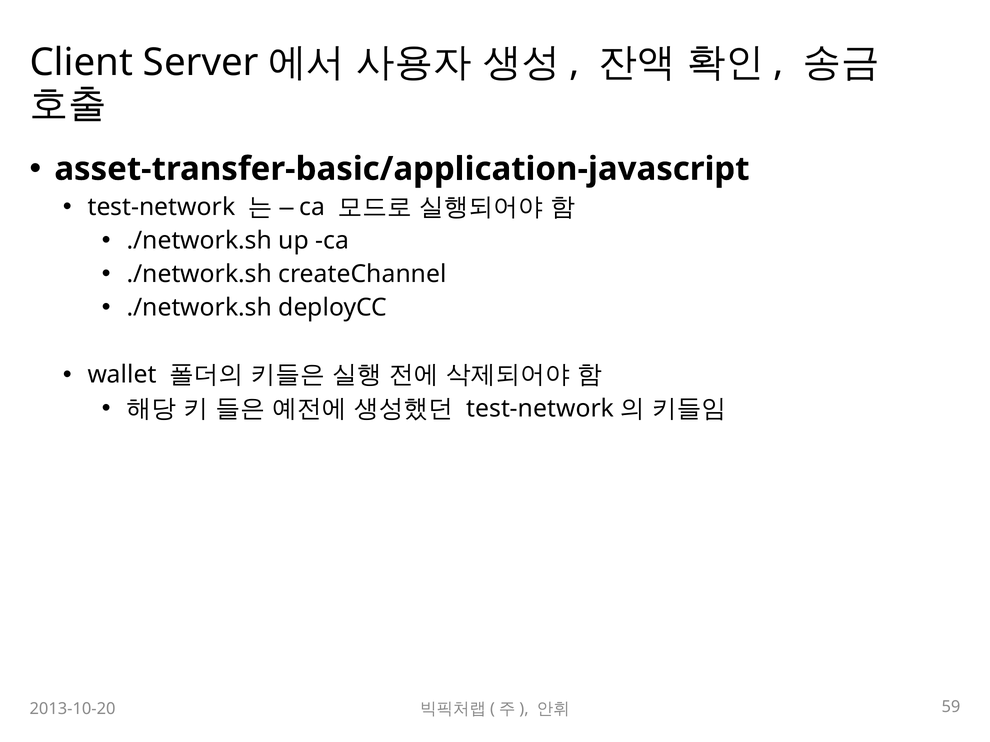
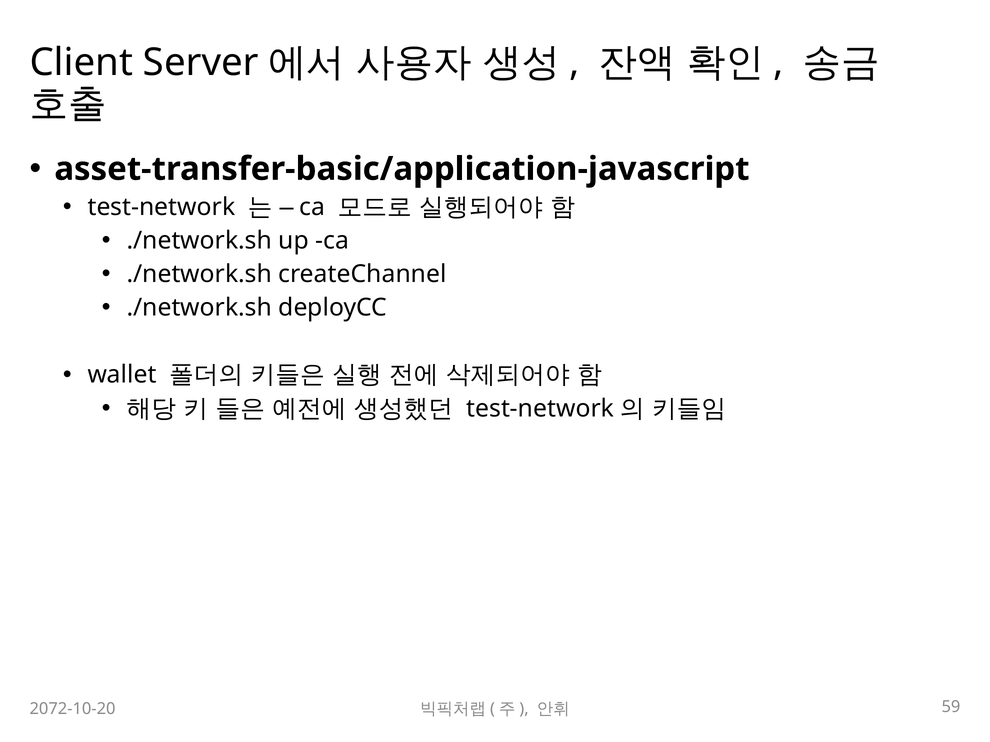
2013-10-20: 2013-10-20 -> 2072-10-20
